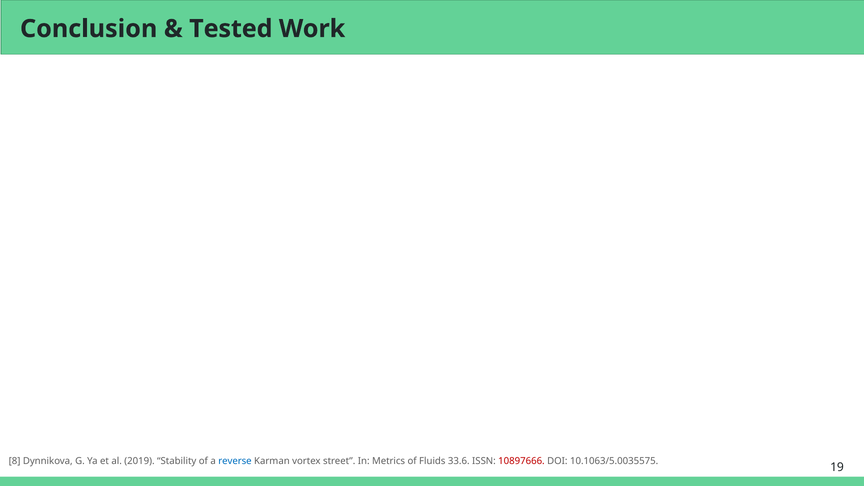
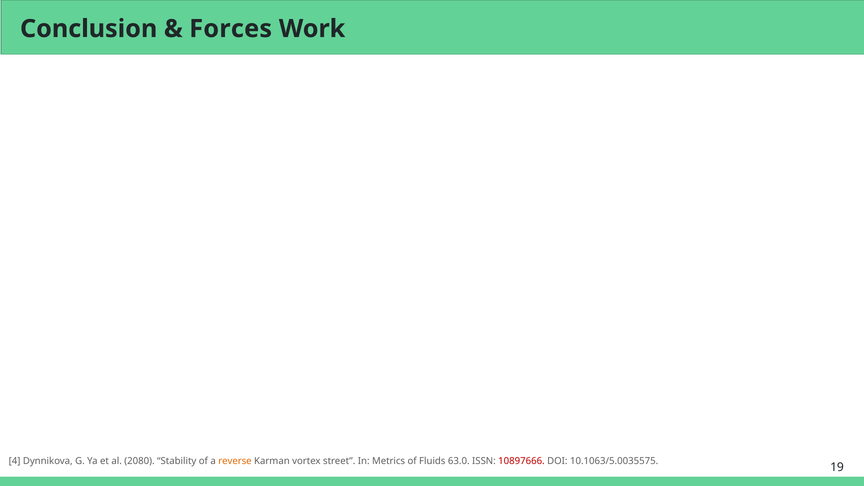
Tested: Tested -> Forces
8: 8 -> 4
2019: 2019 -> 2080
reverse colour: blue -> orange
33.6: 33.6 -> 63.0
